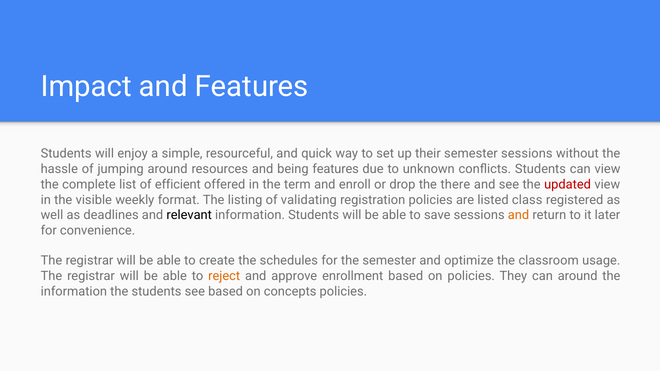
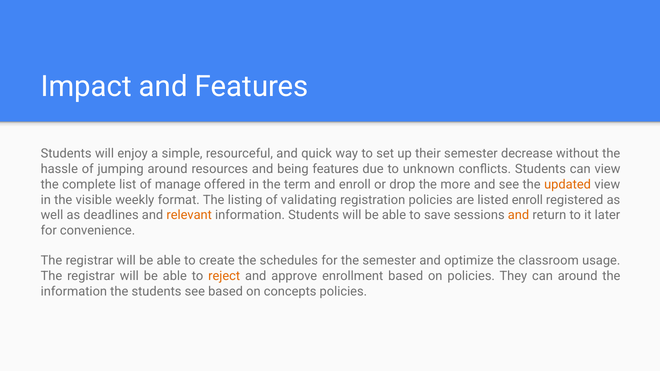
semester sessions: sessions -> decrease
efficient: efficient -> manage
there: there -> more
updated colour: red -> orange
listed class: class -> enroll
relevant colour: black -> orange
